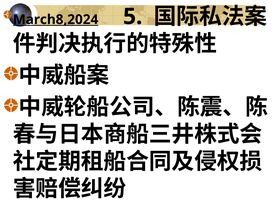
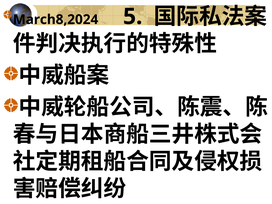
March8,2024 underline: present -> none
